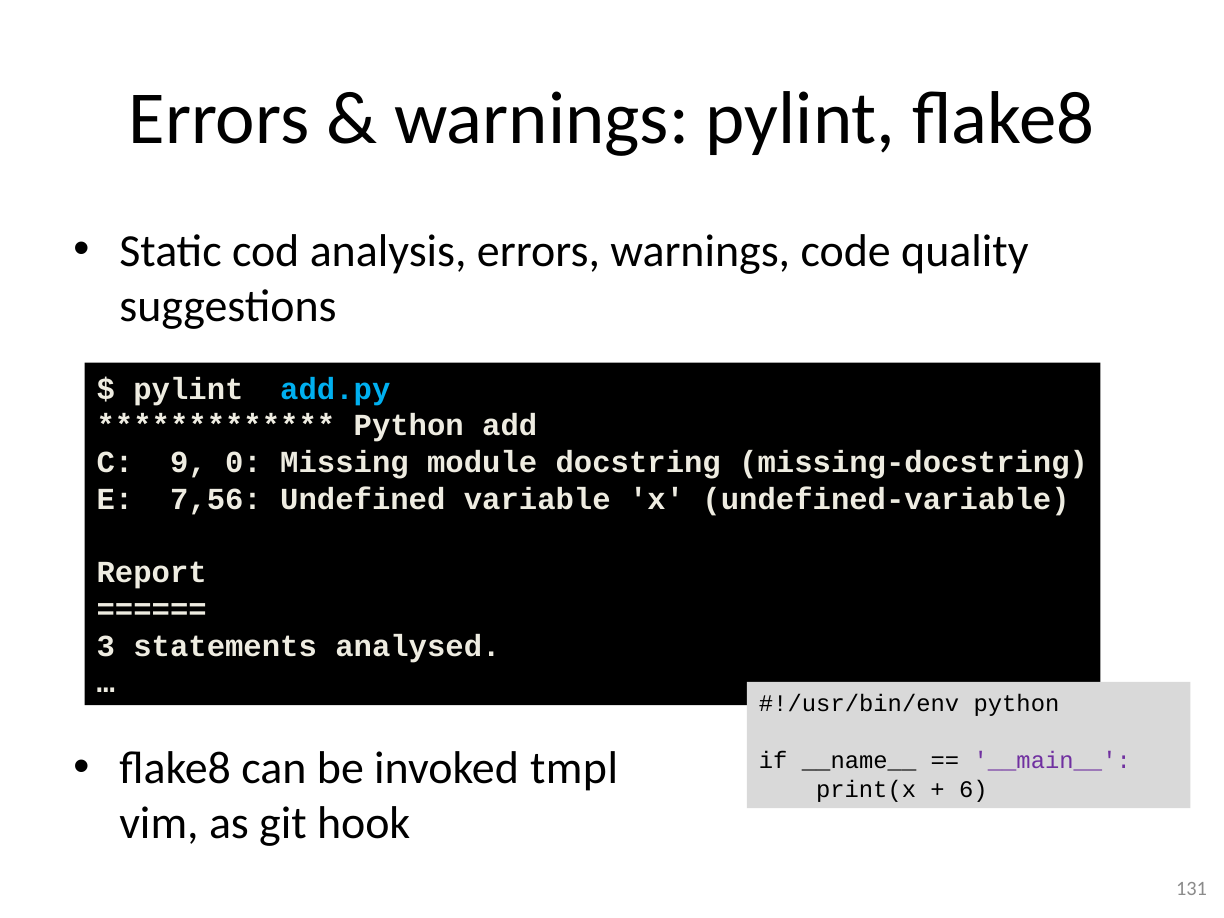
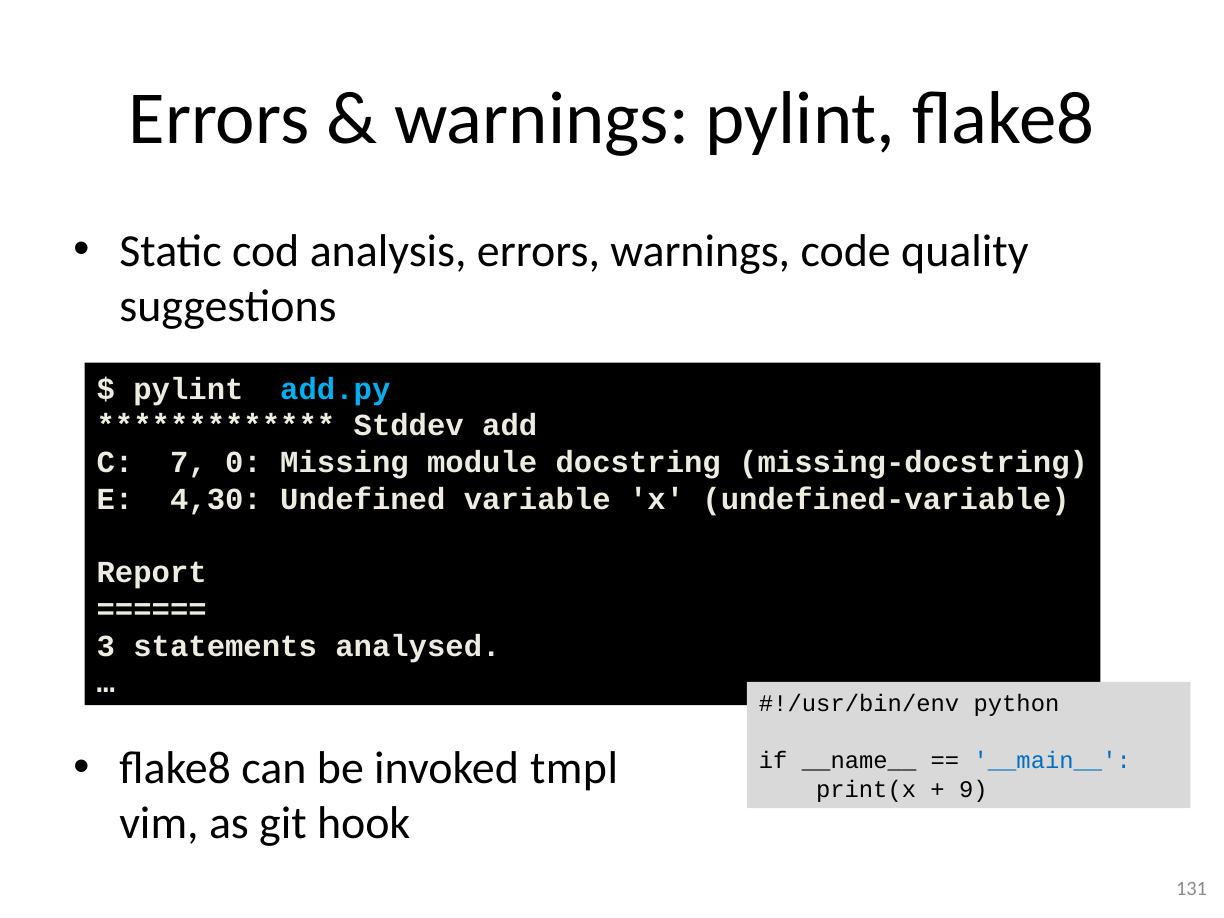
Python at (409, 426): Python -> Stddev
9: 9 -> 7
7,56: 7,56 -> 4,30
__main__ colour: purple -> blue
6: 6 -> 9
